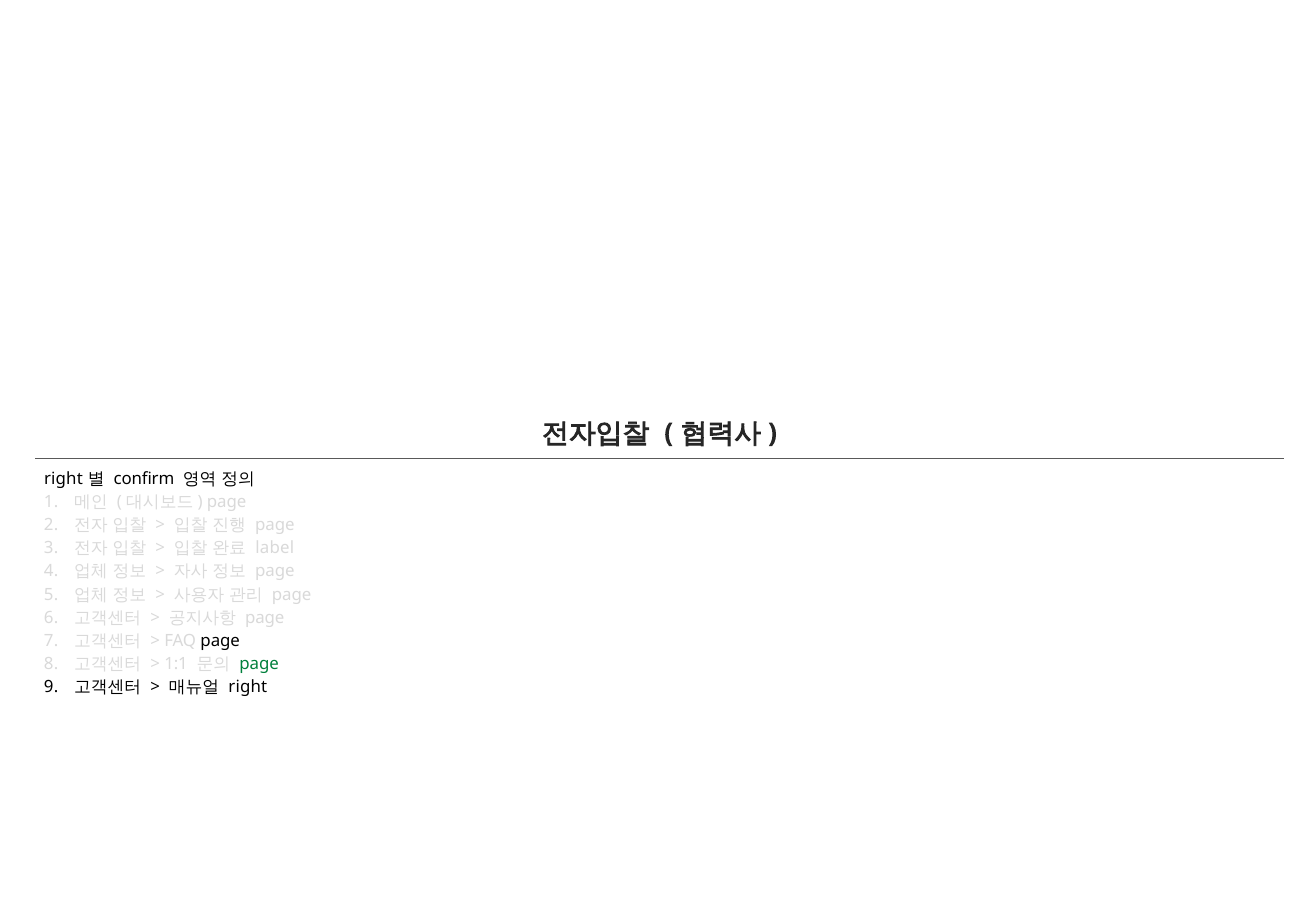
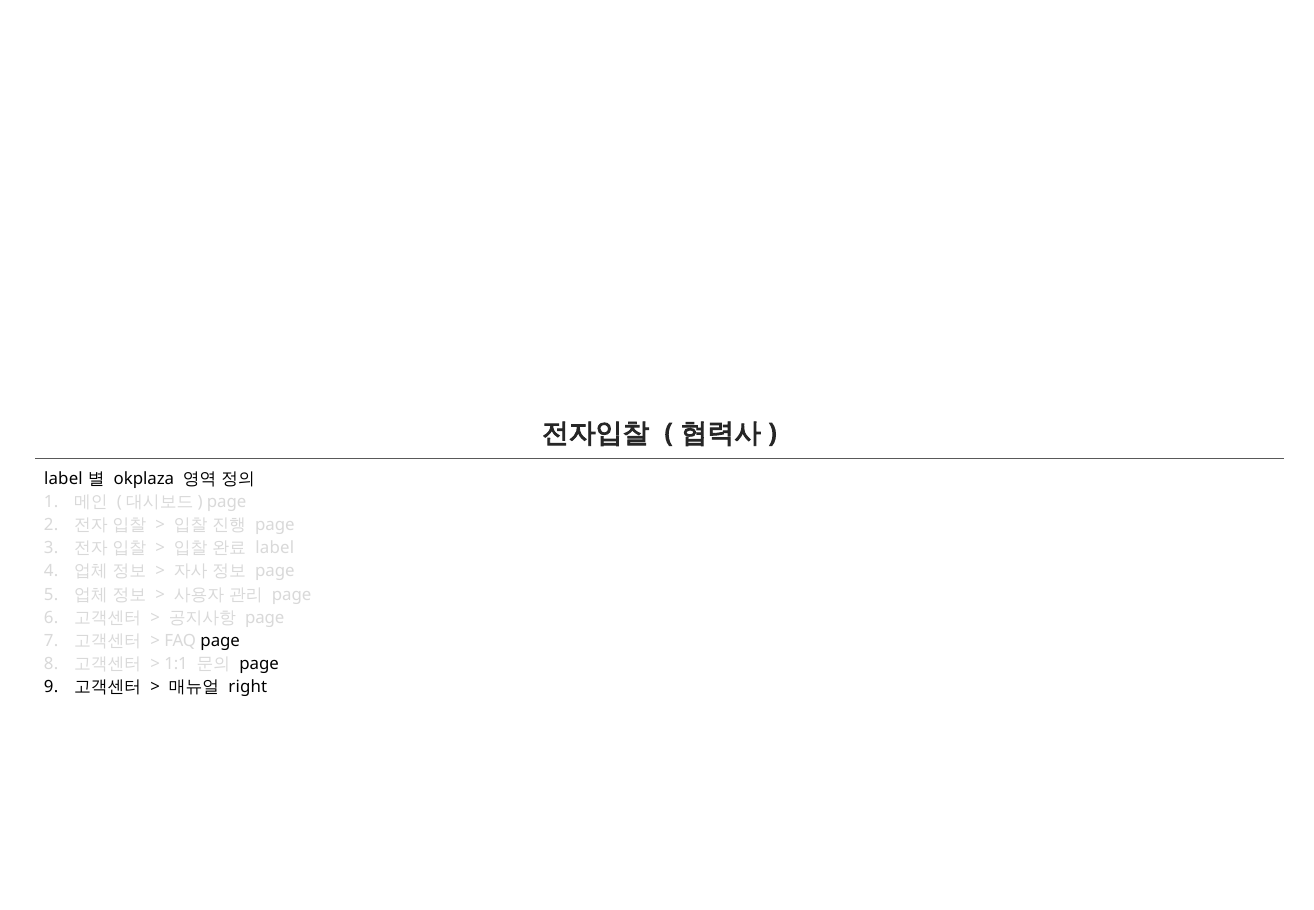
right at (63, 479): right -> label
confirm: confirm -> okplaza
page at (259, 663) colour: green -> black
